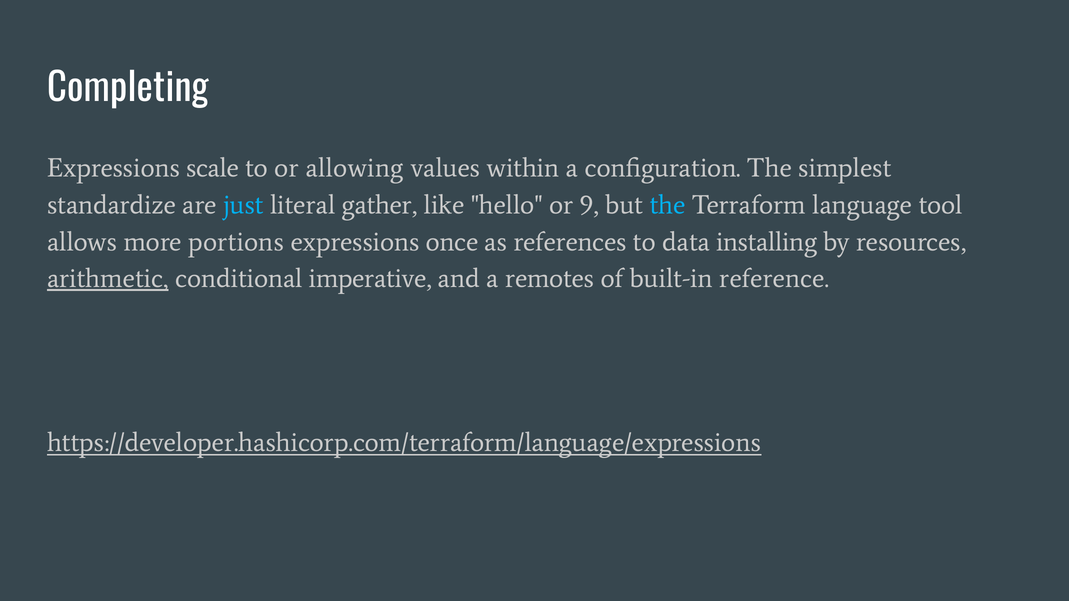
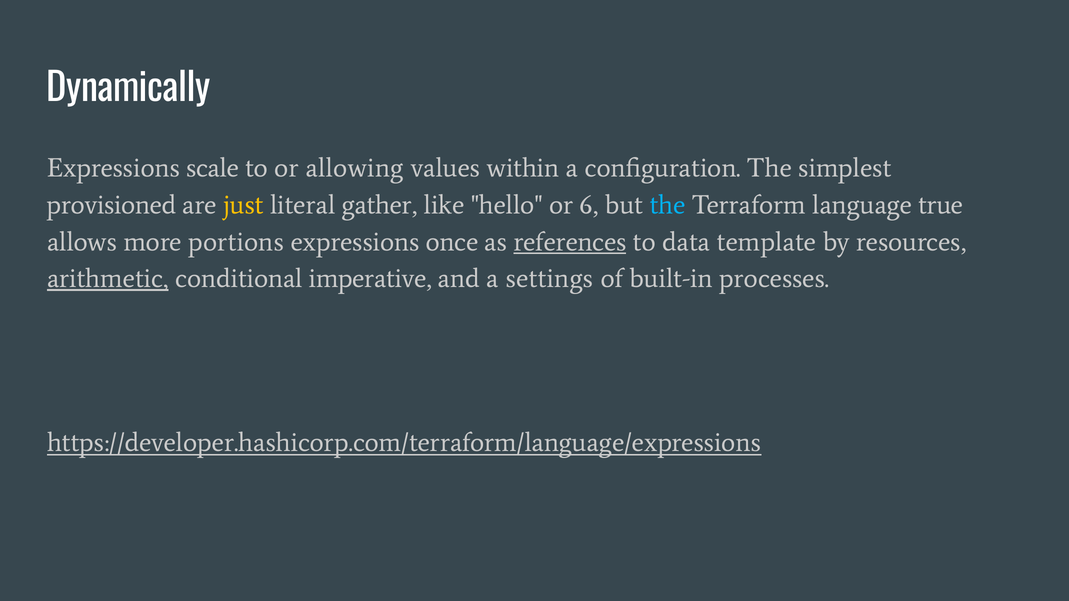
Completing: Completing -> Dynamically
standardize: standardize -> provisioned
just colour: light blue -> yellow
9: 9 -> 6
tool: tool -> true
references underline: none -> present
installing: installing -> template
remotes: remotes -> settings
reference: reference -> processes
